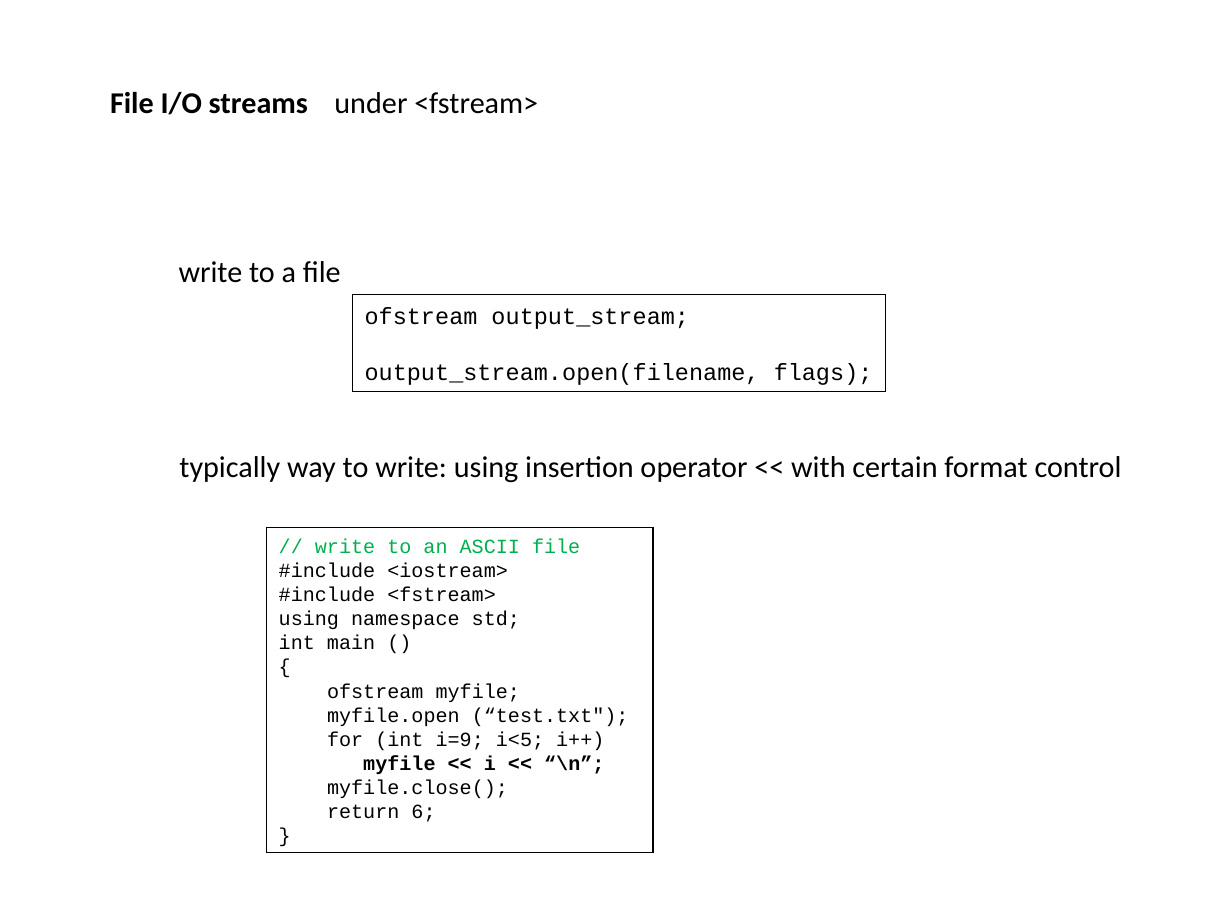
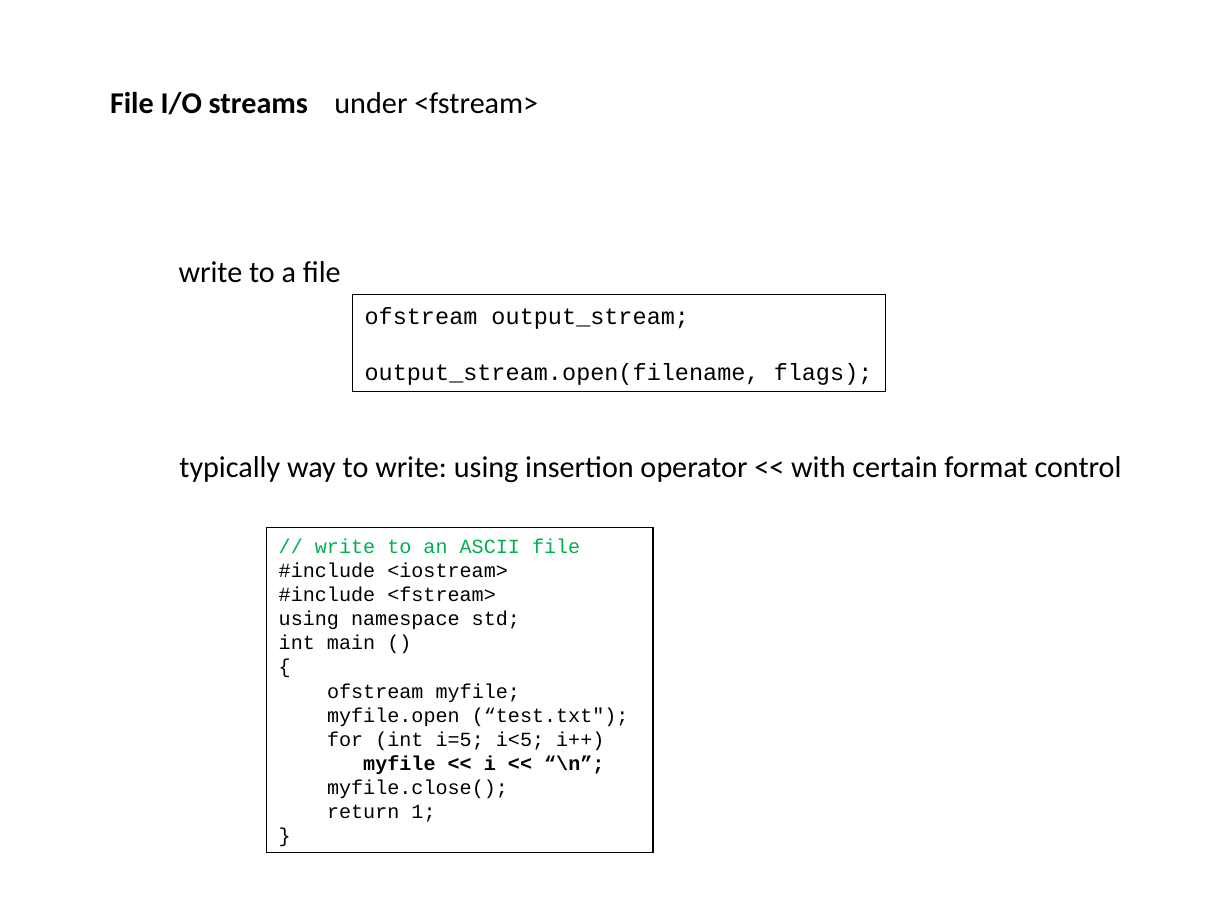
i=9: i=9 -> i=5
6: 6 -> 1
